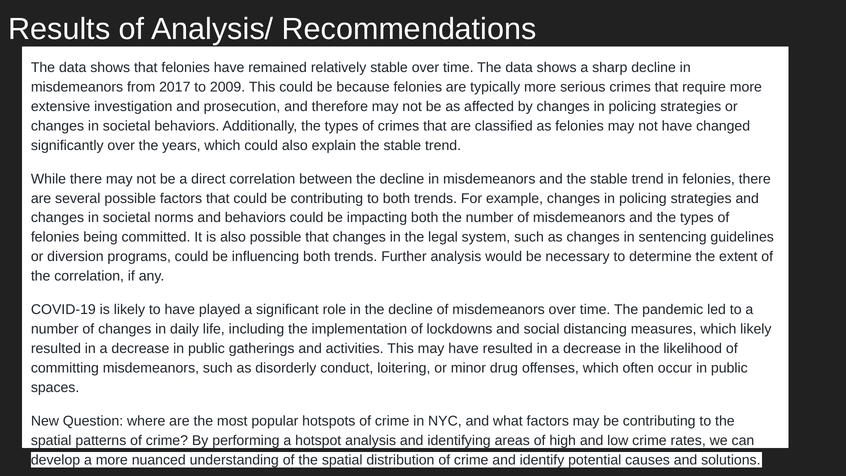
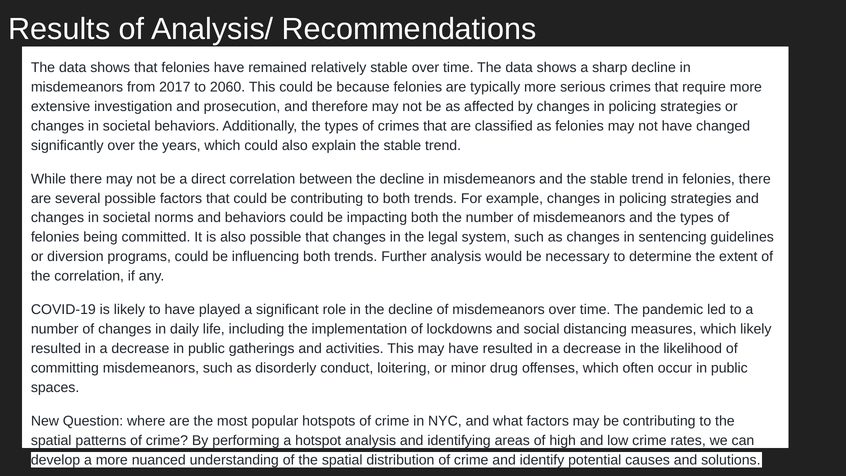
2009: 2009 -> 2060
